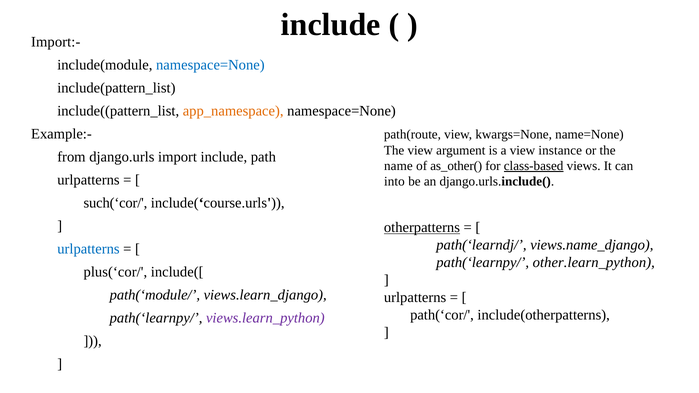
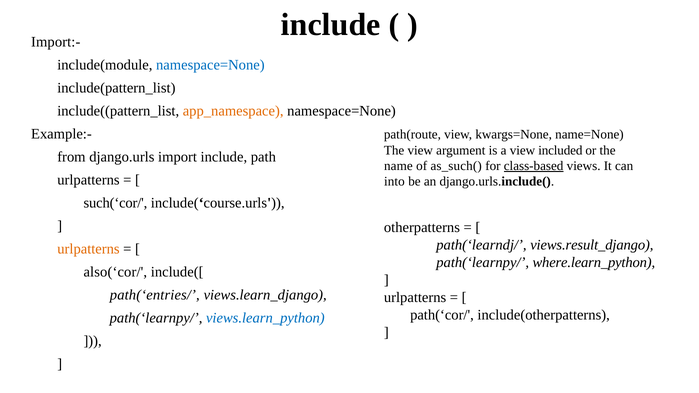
instance: instance -> included
as_other(: as_other( -> as_such(
otherpatterns underline: present -> none
views.name_django: views.name_django -> views.result_django
urlpatterns at (88, 249) colour: blue -> orange
other.learn_python: other.learn_python -> where.learn_python
plus(‘cor/: plus(‘cor/ -> also(‘cor/
path(‘module/: path(‘module/ -> path(‘entries/
views.learn_python colour: purple -> blue
